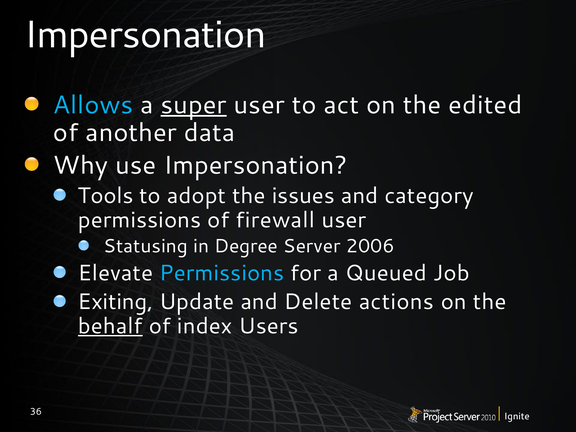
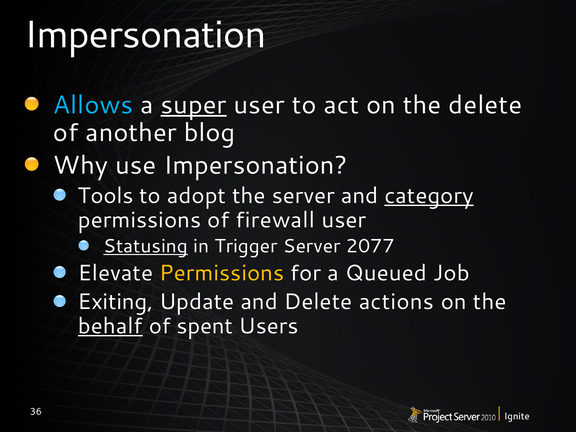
the edited: edited -> delete
data: data -> blog
the issues: issues -> server
category underline: none -> present
Statusing underline: none -> present
Degree: Degree -> Trigger
2006: 2006 -> 2077
Permissions at (222, 273) colour: light blue -> yellow
index: index -> spent
